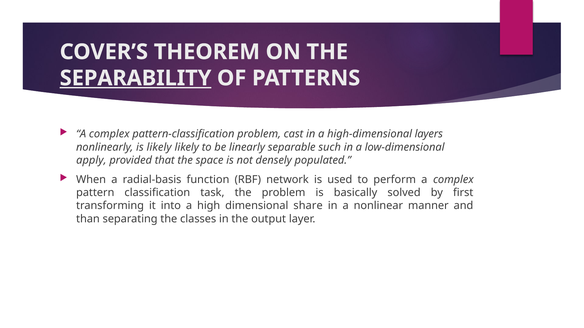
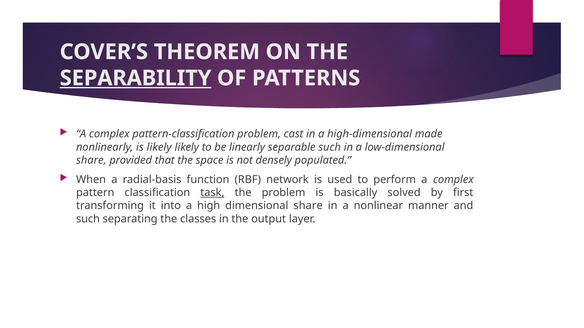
layers: layers -> made
apply at (91, 161): apply -> share
task underline: none -> present
than at (88, 219): than -> such
